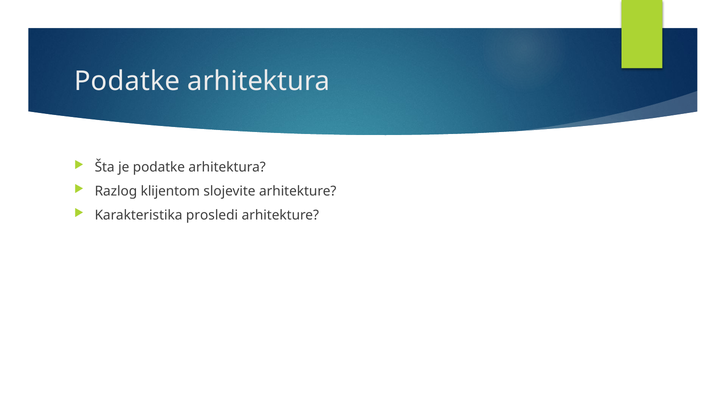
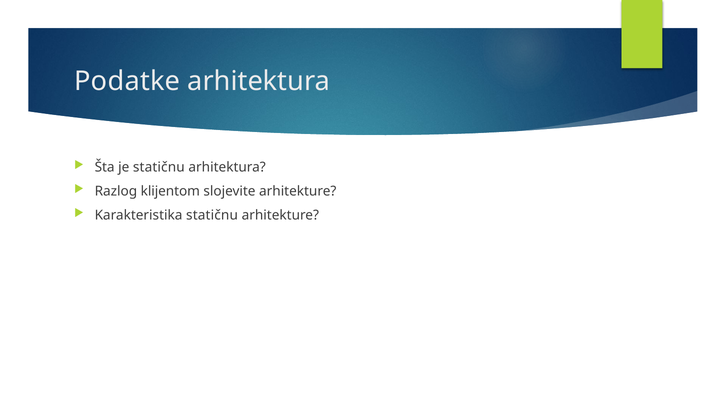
je podatke: podatke -> statičnu
Karakteristika prosledi: prosledi -> statičnu
